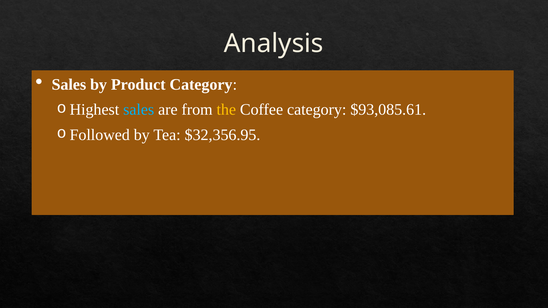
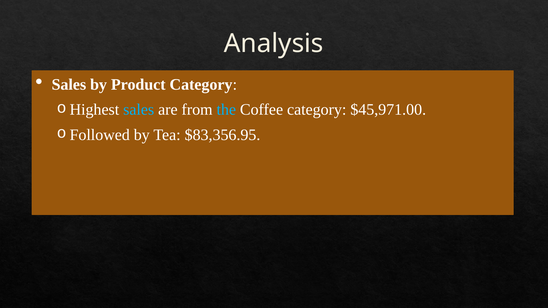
the colour: yellow -> light blue
$93,085.61: $93,085.61 -> $45,971.00
$32,356.95: $32,356.95 -> $83,356.95
